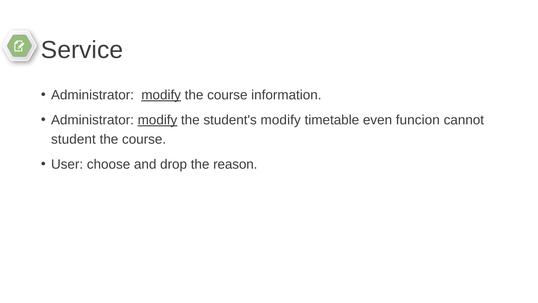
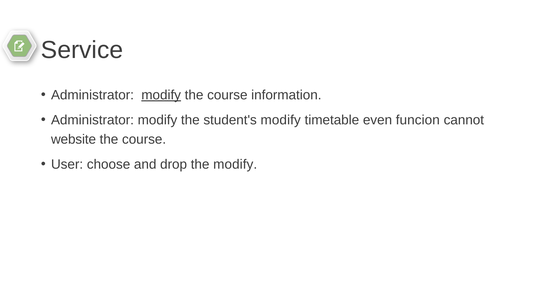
modify at (157, 120) underline: present -> none
student: student -> website
the reason: reason -> modify
